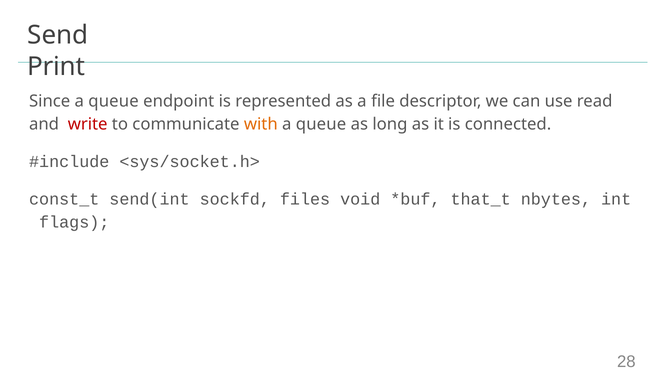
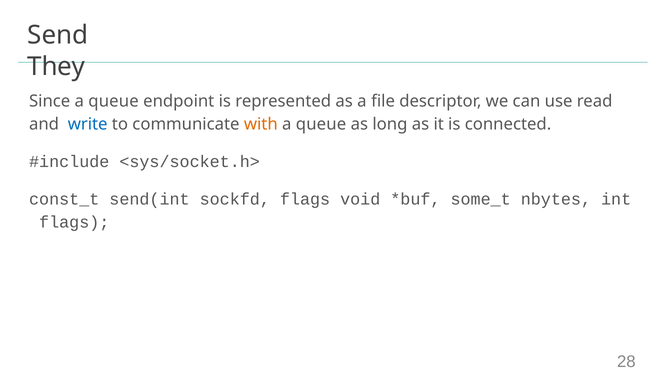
Print: Print -> They
write colour: red -> blue
sockfd files: files -> flags
that_t: that_t -> some_t
